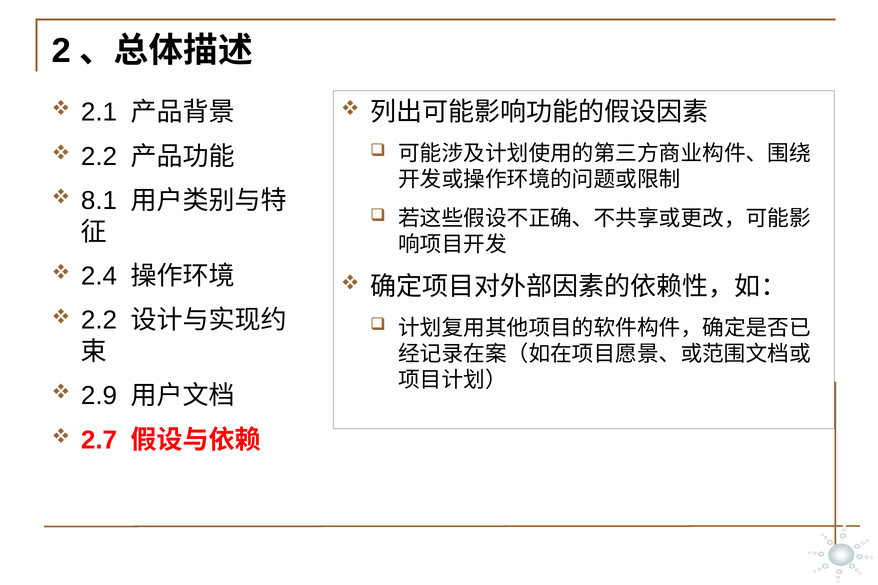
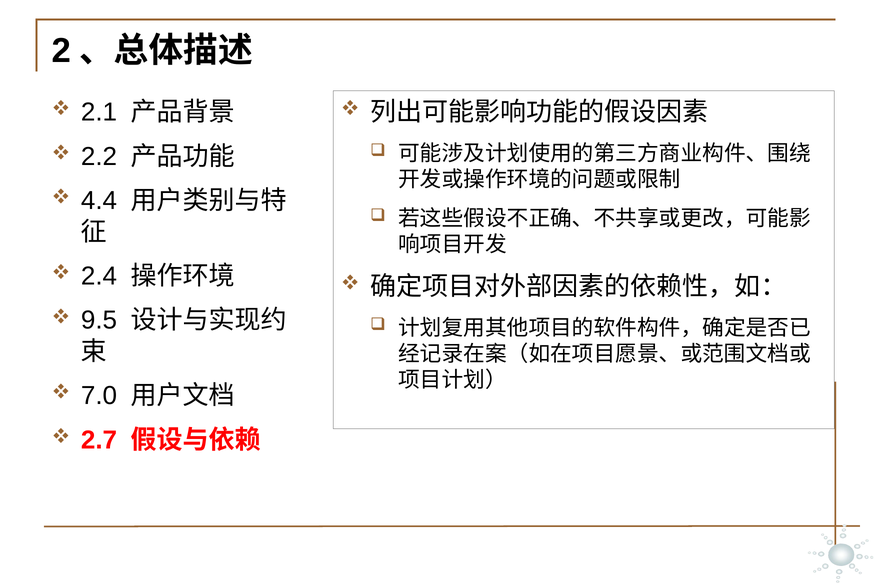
8.1: 8.1 -> 4.4
2.2 at (99, 321): 2.2 -> 9.5
2.9: 2.9 -> 7.0
